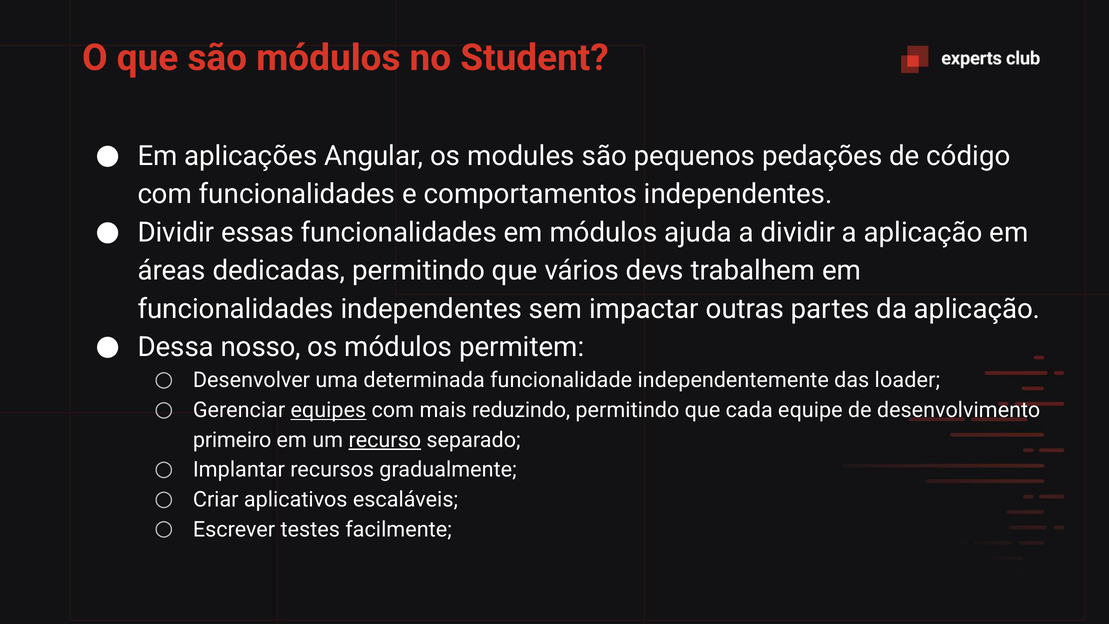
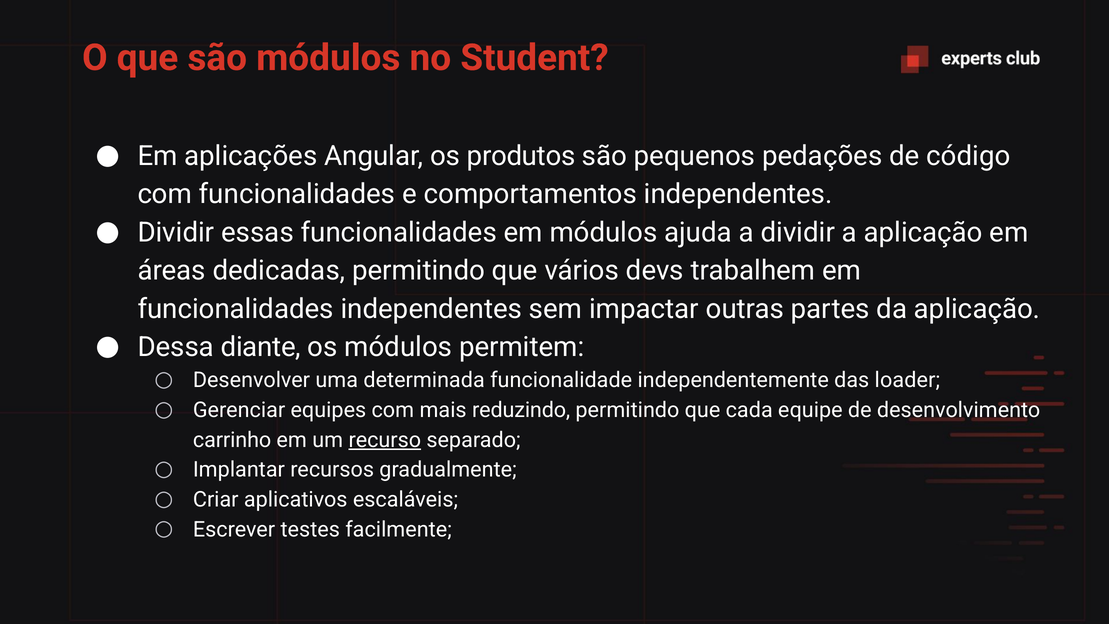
modules: modules -> produtos
nosso: nosso -> diante
equipes underline: present -> none
primeiro: primeiro -> carrinho
